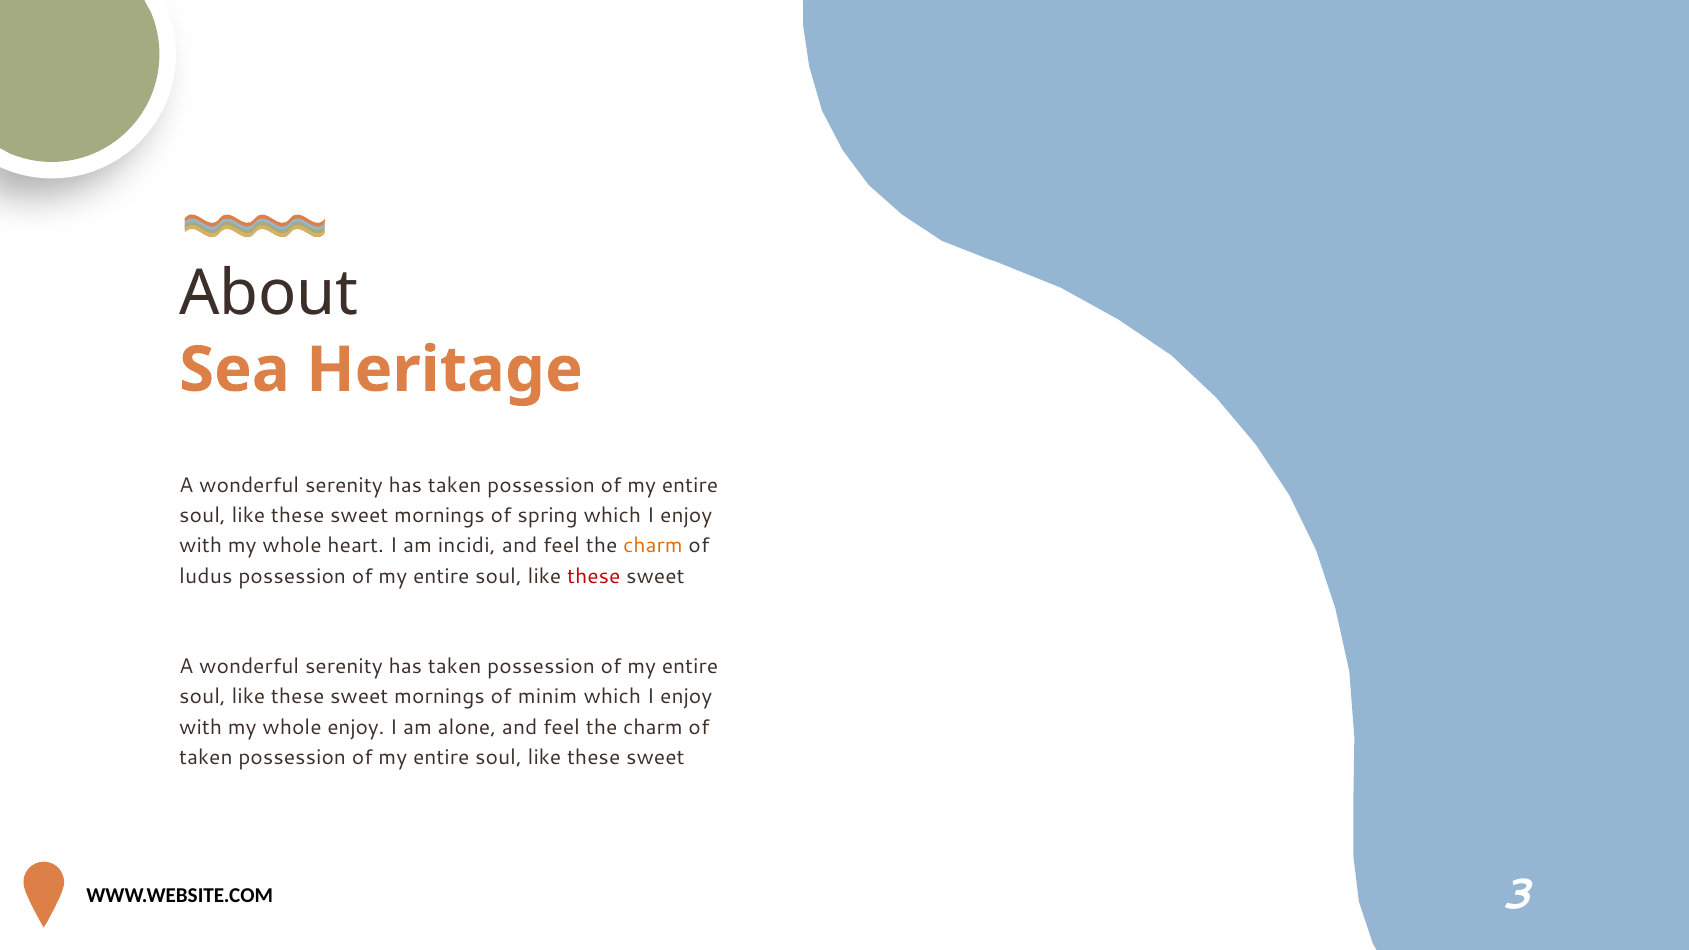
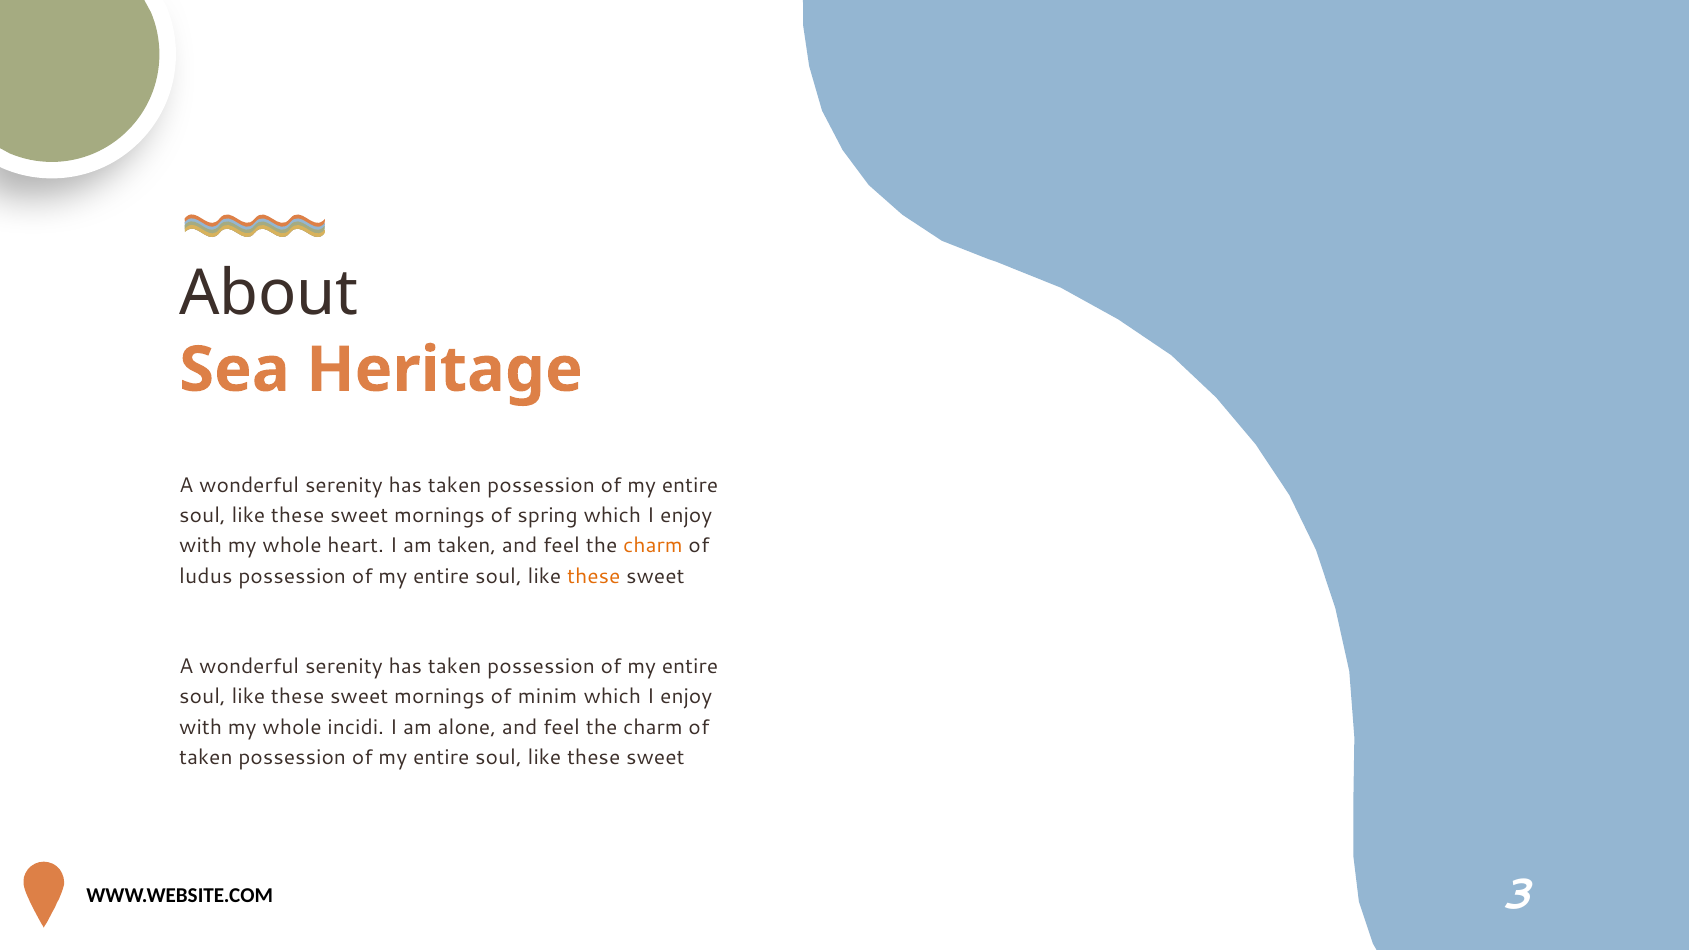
am incidi: incidi -> taken
these at (594, 576) colour: red -> orange
whole enjoy: enjoy -> incidi
